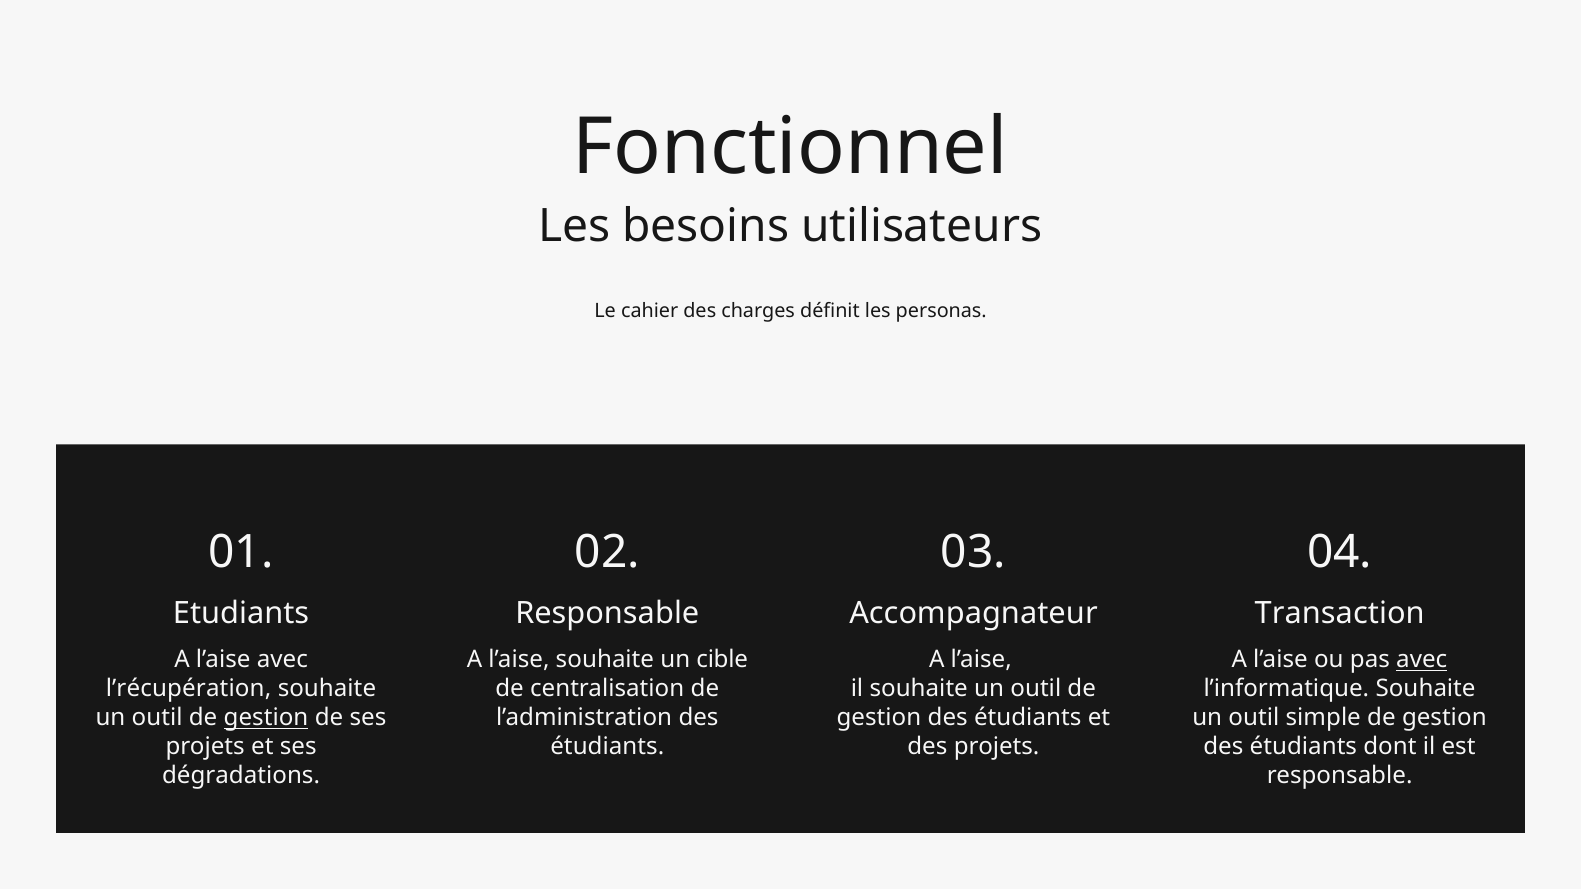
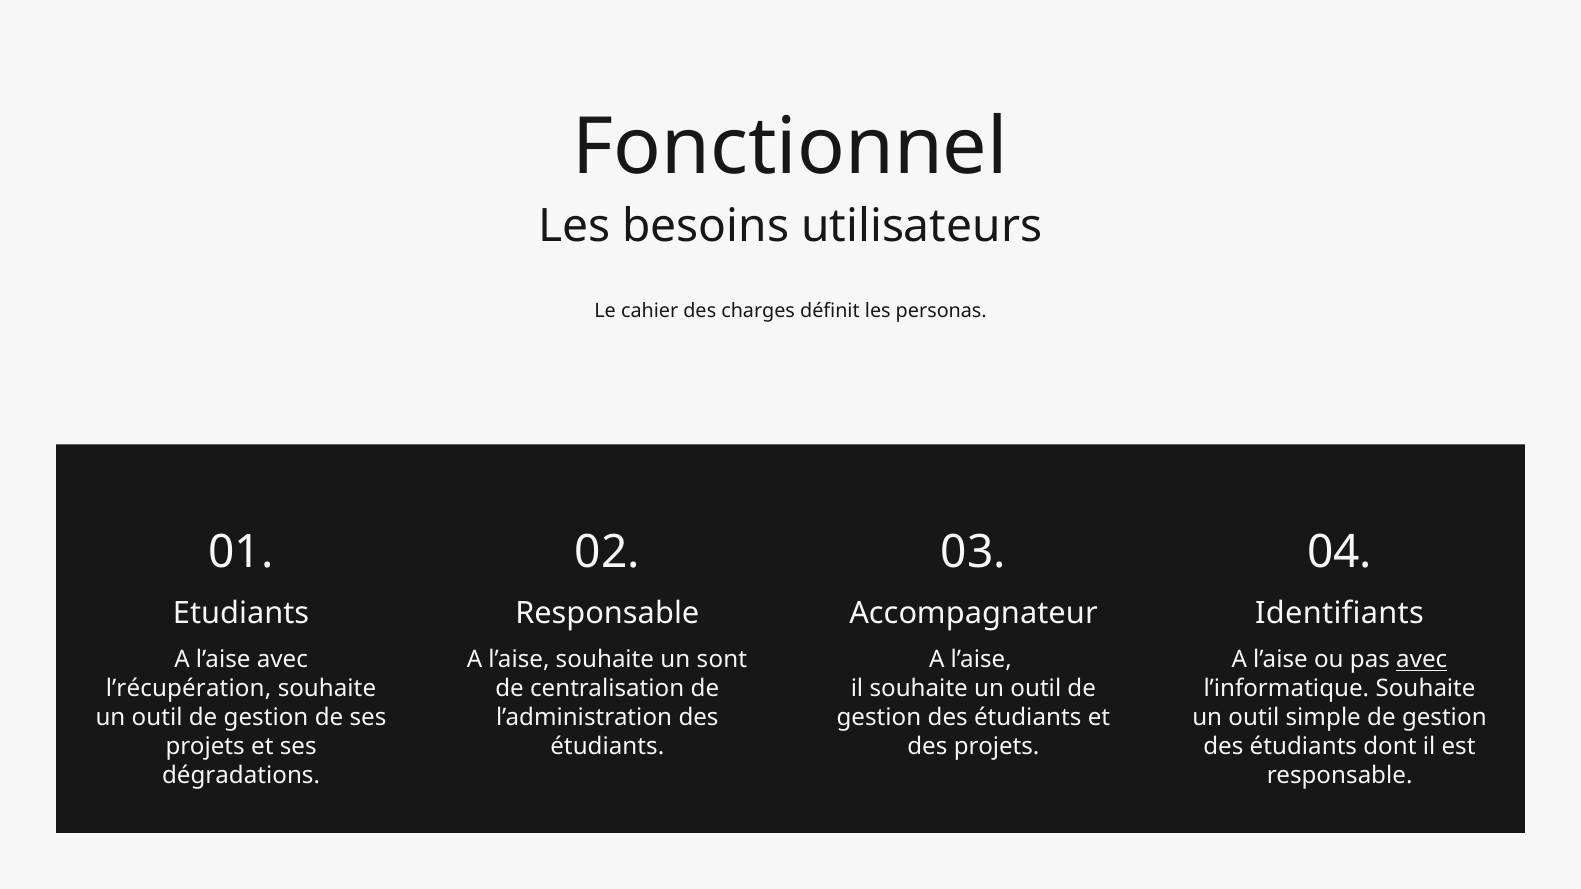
Transaction: Transaction -> Identifiants
cible: cible -> sont
gestion at (266, 718) underline: present -> none
